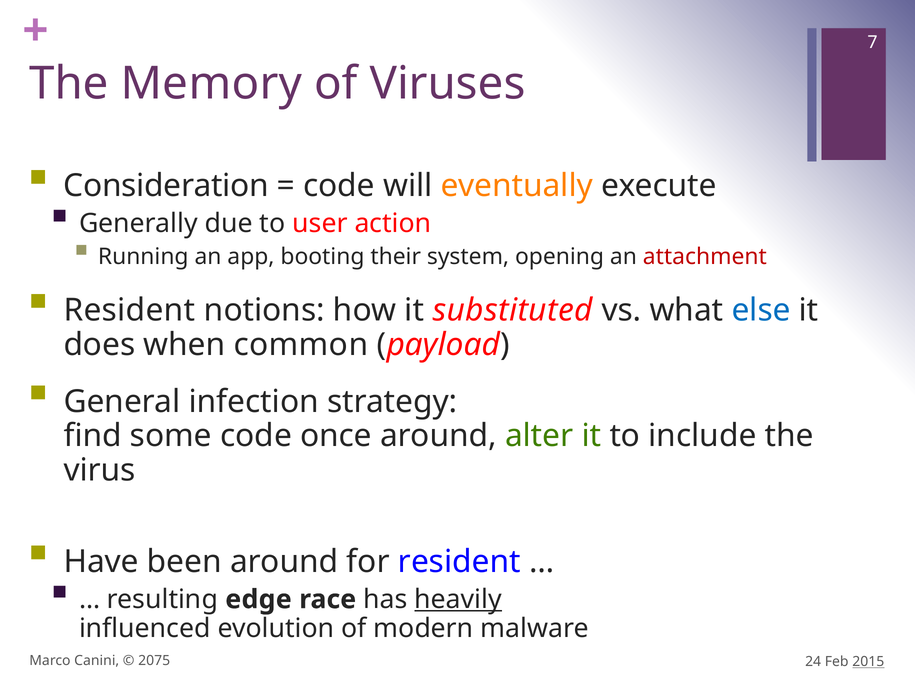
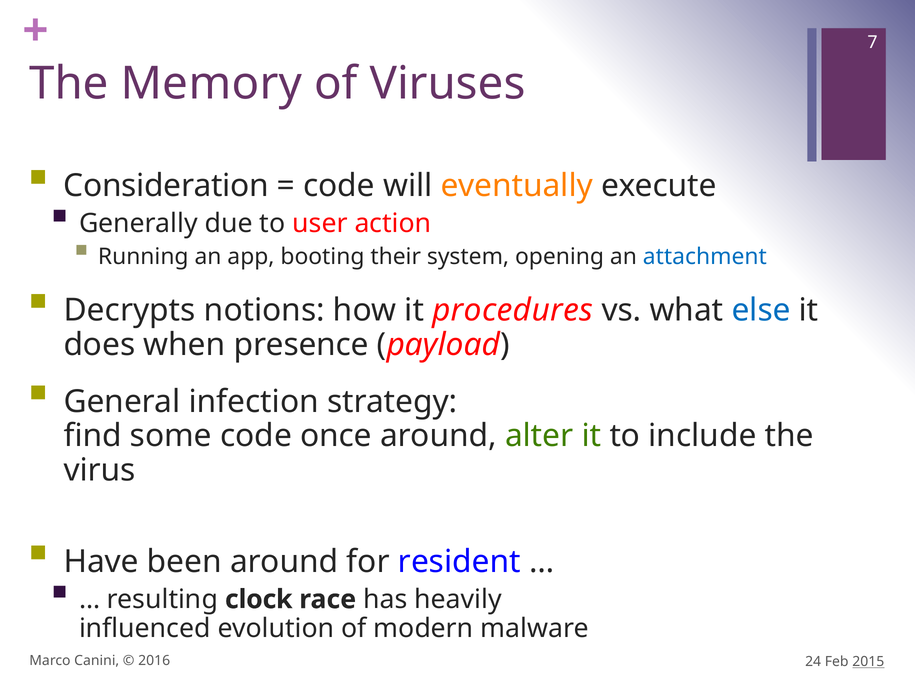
attachment colour: red -> blue
Resident at (129, 310): Resident -> Decrypts
substituted: substituted -> procedures
common: common -> presence
edge: edge -> clock
heavily underline: present -> none
2075: 2075 -> 2016
